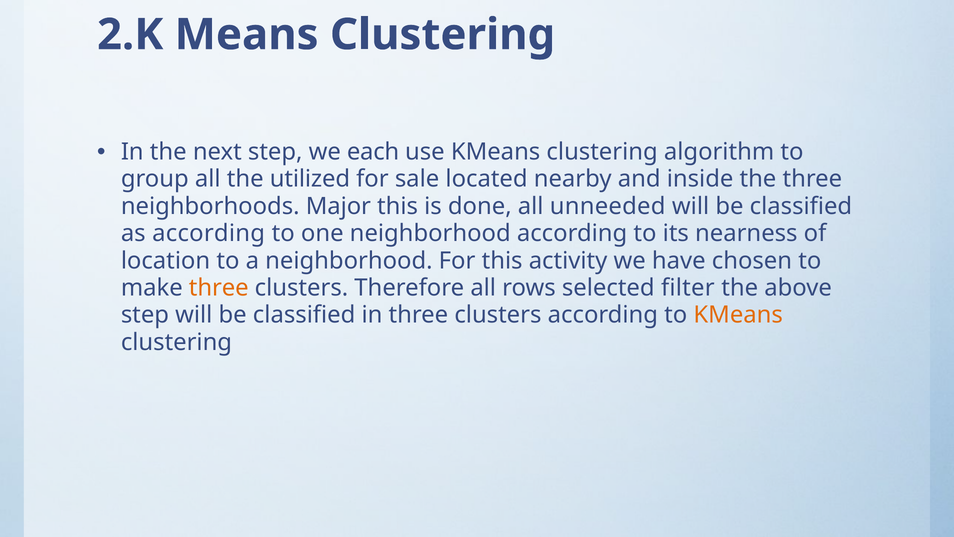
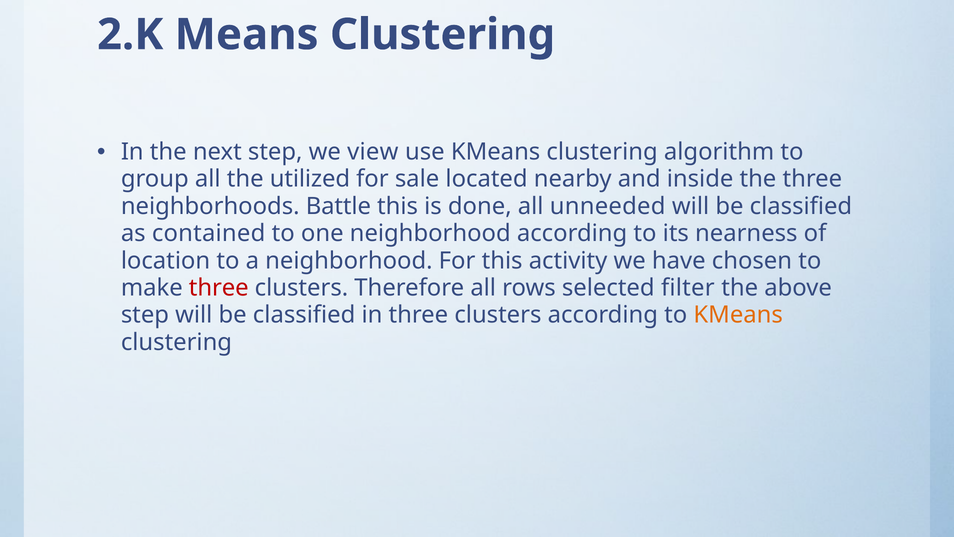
each: each -> view
Major: Major -> Battle
as according: according -> contained
three at (219, 288) colour: orange -> red
